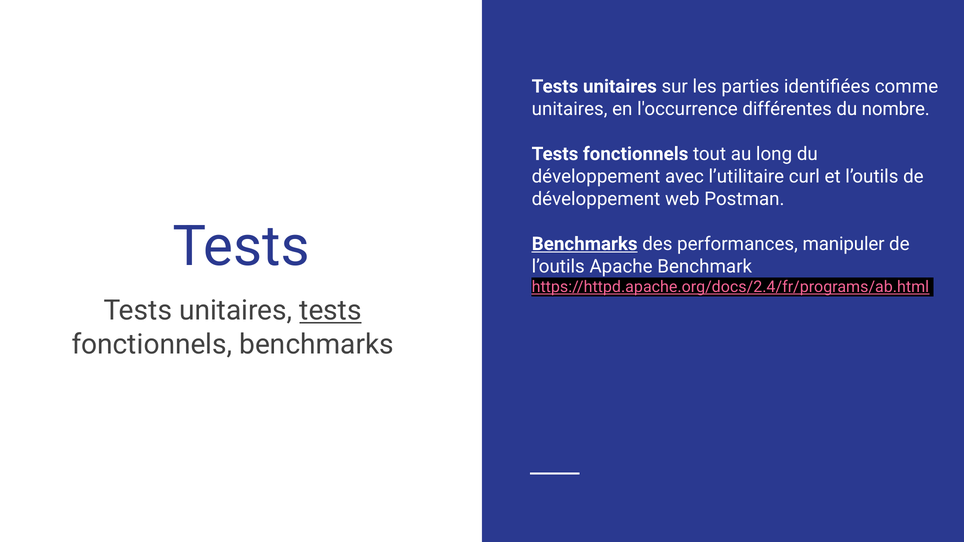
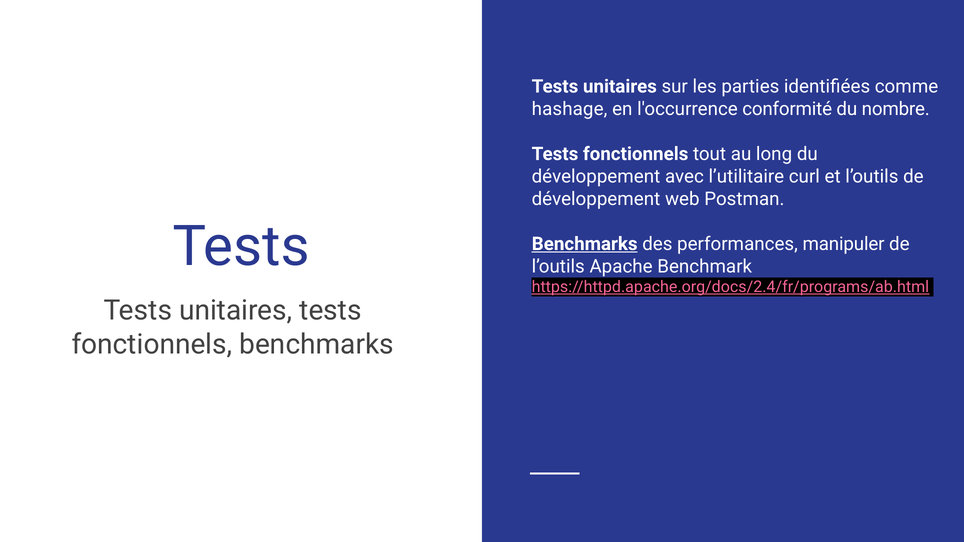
unitaires at (570, 109): unitaires -> hashage
différentes: différentes -> conformité
tests at (330, 311) underline: present -> none
